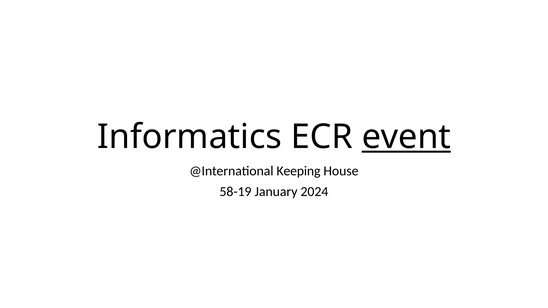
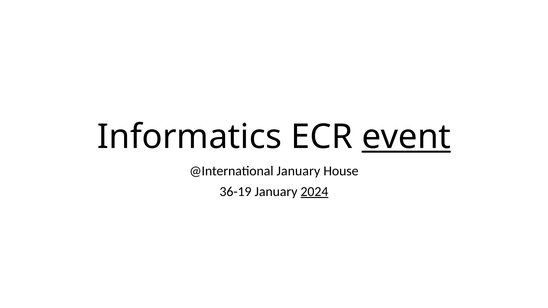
@International Keeping: Keeping -> January
58-19: 58-19 -> 36-19
2024 underline: none -> present
